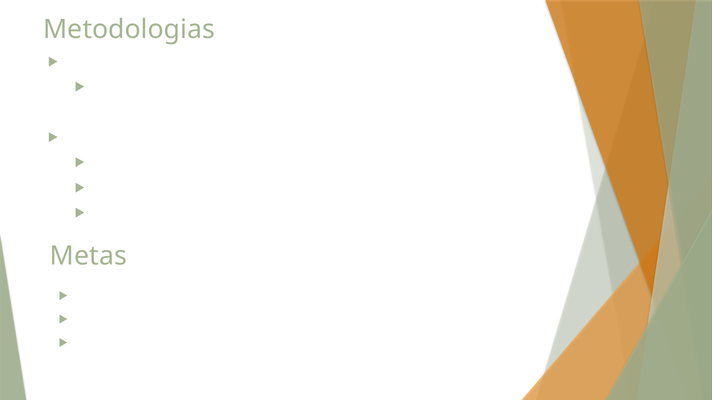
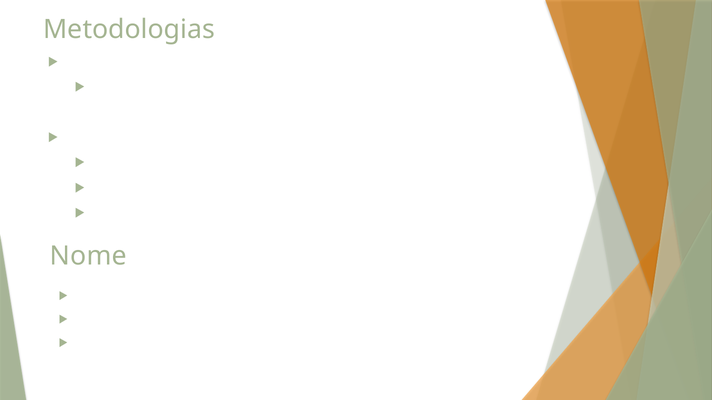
Metas: Metas -> Nome
